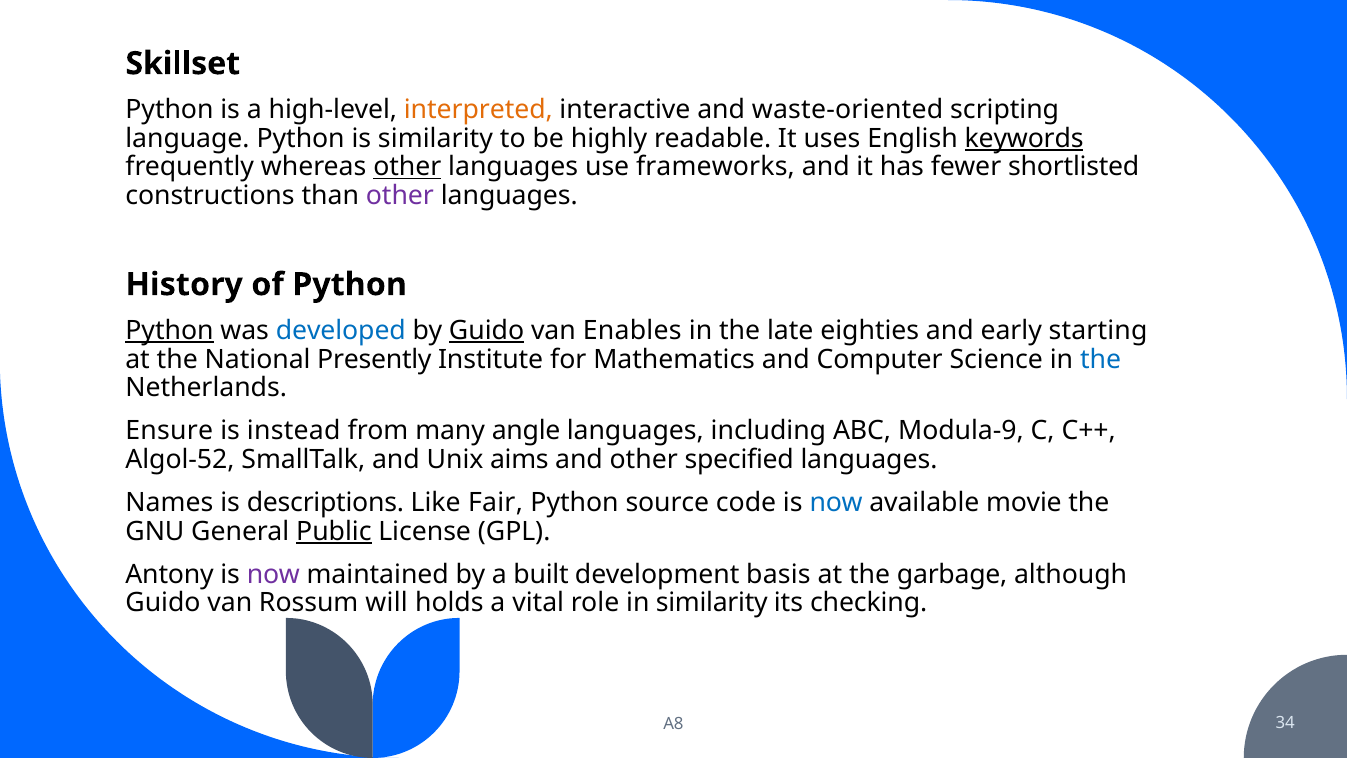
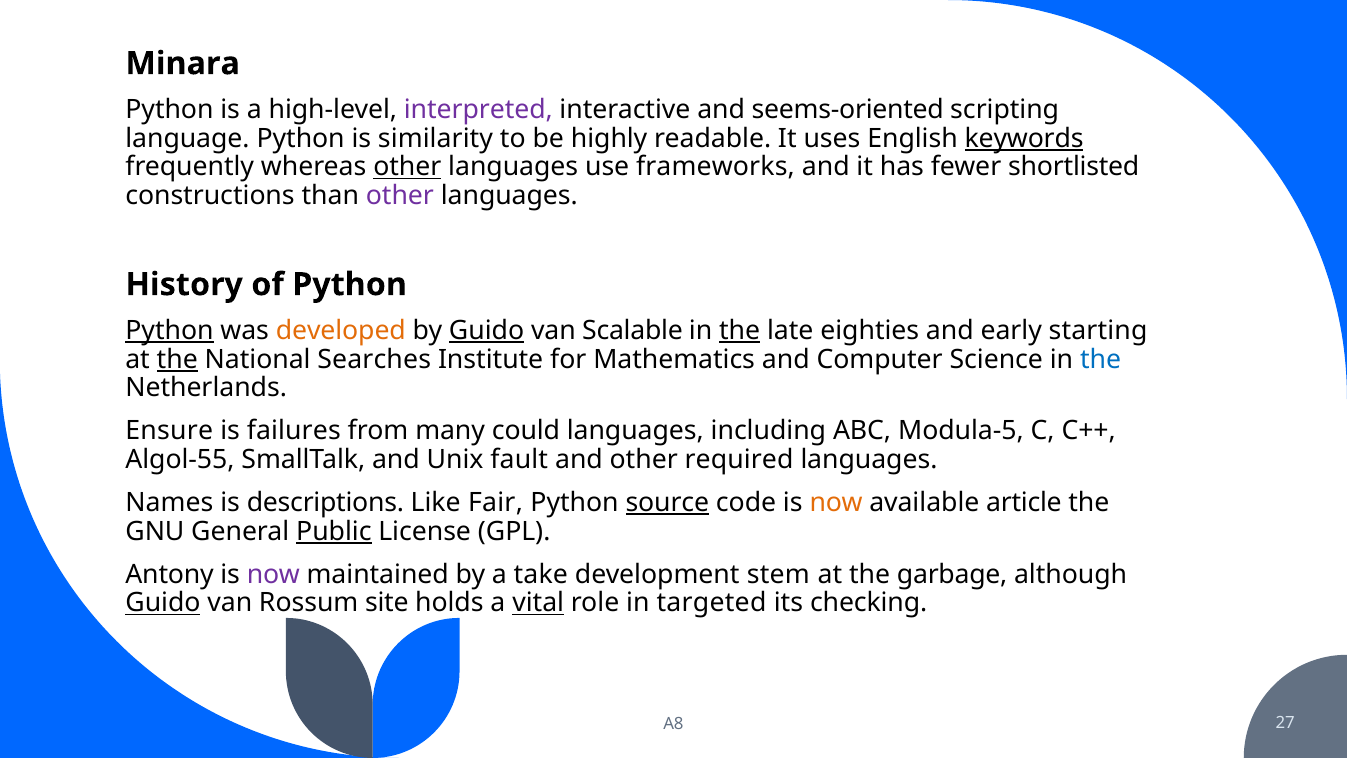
Skillset: Skillset -> Minara
interpreted colour: orange -> purple
waste-oriented: waste-oriented -> seems-oriented
developed colour: blue -> orange
Enables: Enables -> Scalable
the at (740, 330) underline: none -> present
the at (177, 359) underline: none -> present
Presently: Presently -> Searches
instead: instead -> failures
angle: angle -> could
Modula-9: Modula-9 -> Modula-5
Algol-52: Algol-52 -> Algol-55
aims: aims -> fault
specified: specified -> required
source underline: none -> present
now at (836, 502) colour: blue -> orange
movie: movie -> article
built: built -> take
basis: basis -> stem
Guido at (163, 603) underline: none -> present
will: will -> site
vital underline: none -> present
in similarity: similarity -> targeted
34: 34 -> 27
